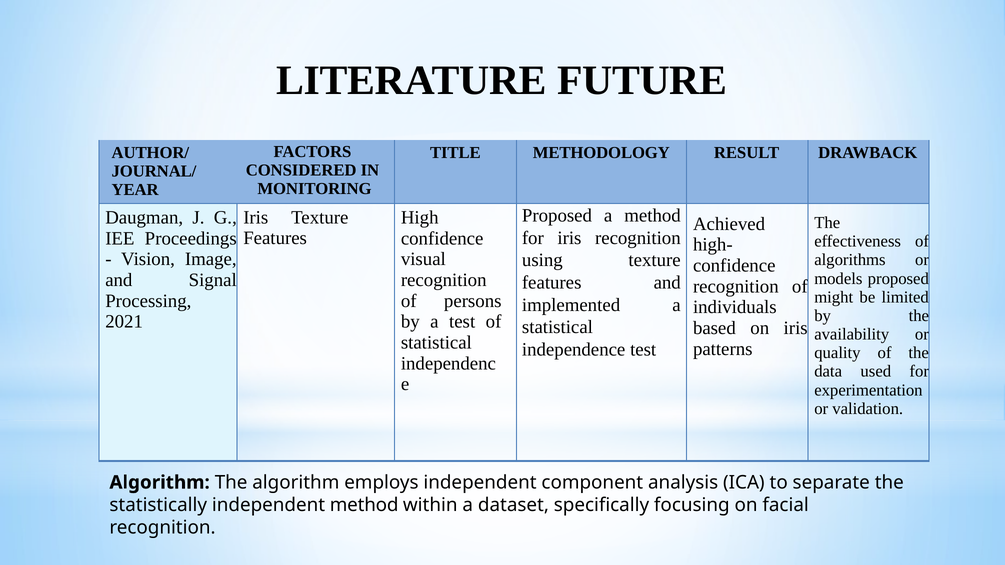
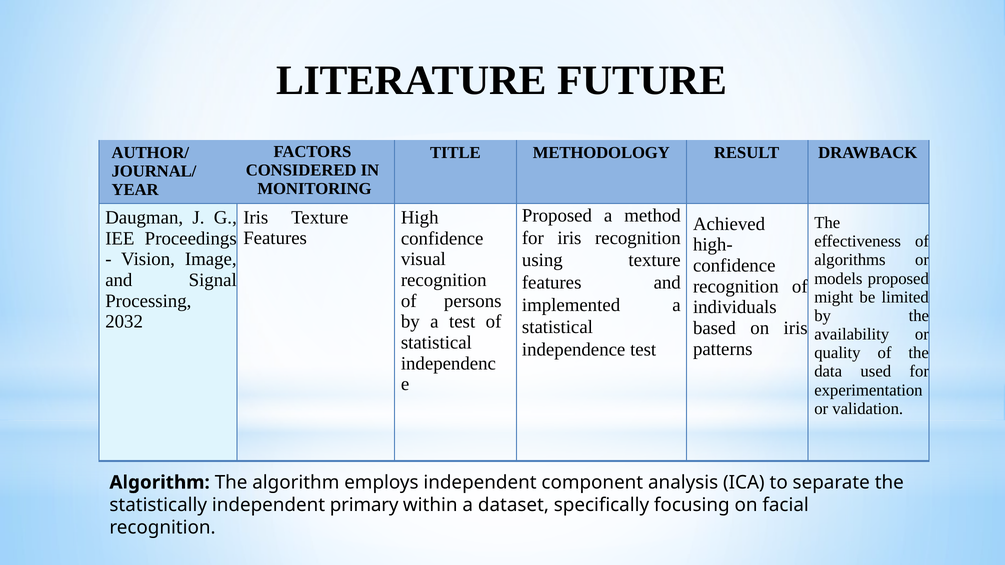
2021: 2021 -> 2032
independent method: method -> primary
